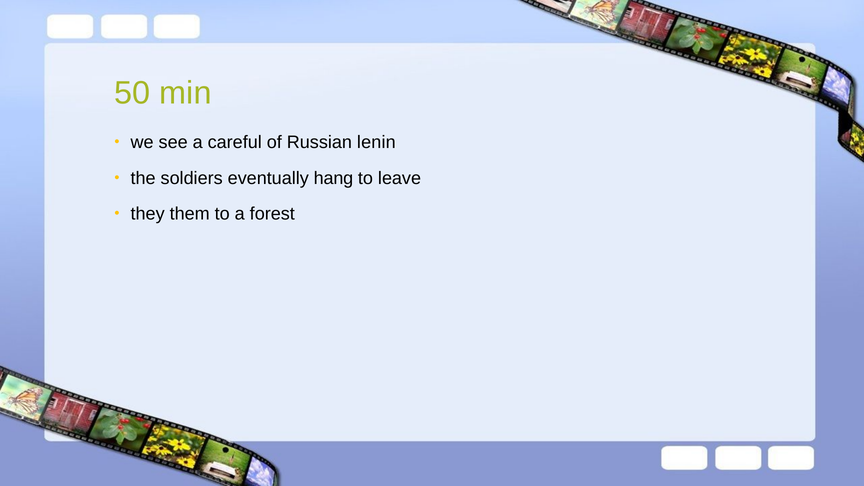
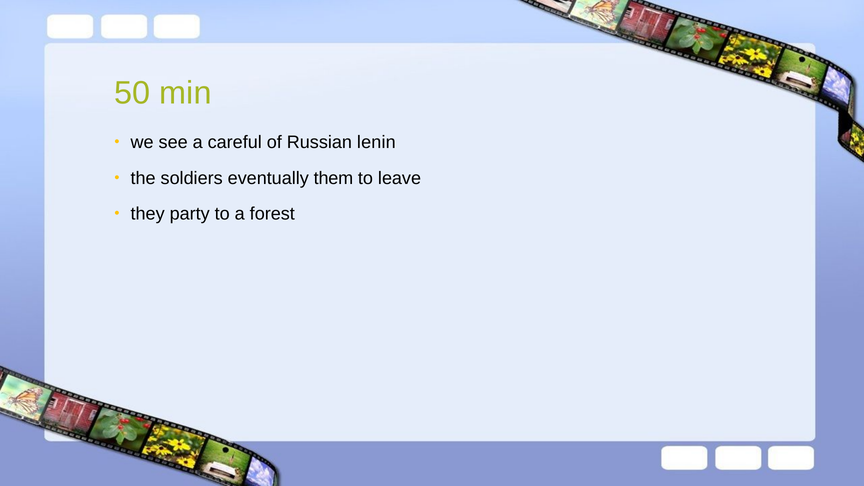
hang: hang -> them
them: them -> party
